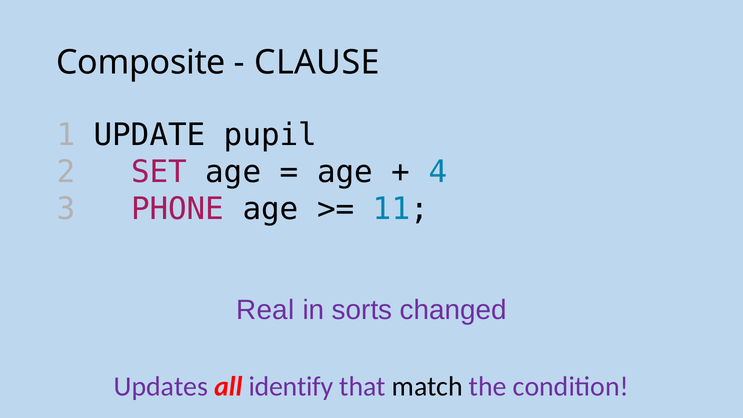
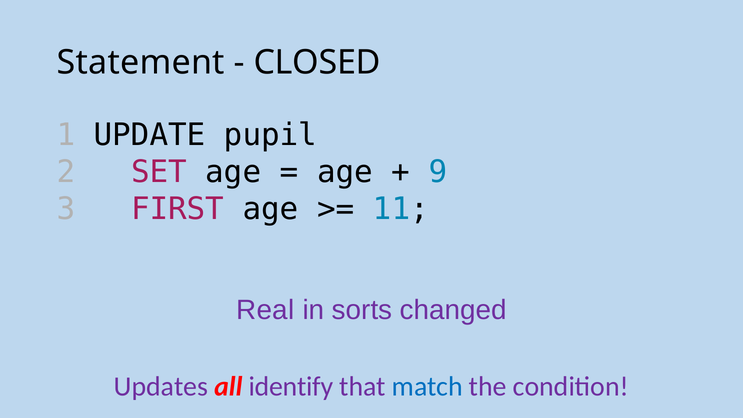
Composite: Composite -> Statement
CLAUSE: CLAUSE -> CLOSED
4: 4 -> 9
PHONE: PHONE -> FIRST
match colour: black -> blue
